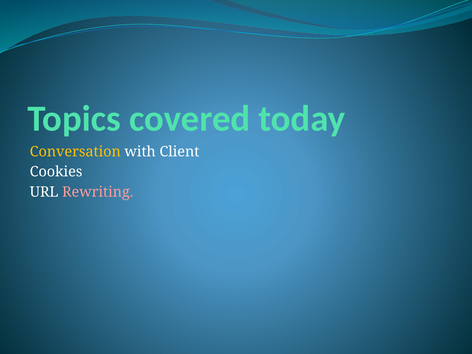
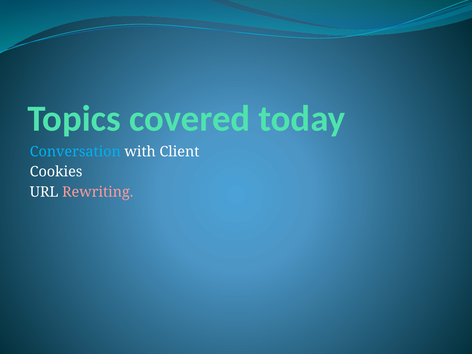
Conversation colour: yellow -> light blue
